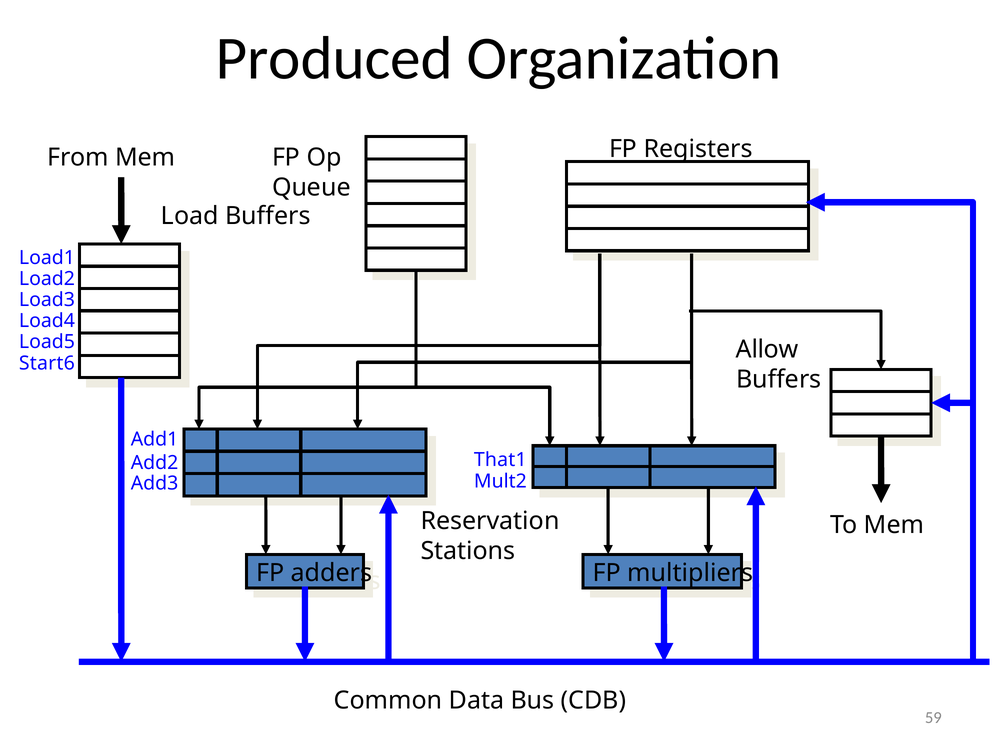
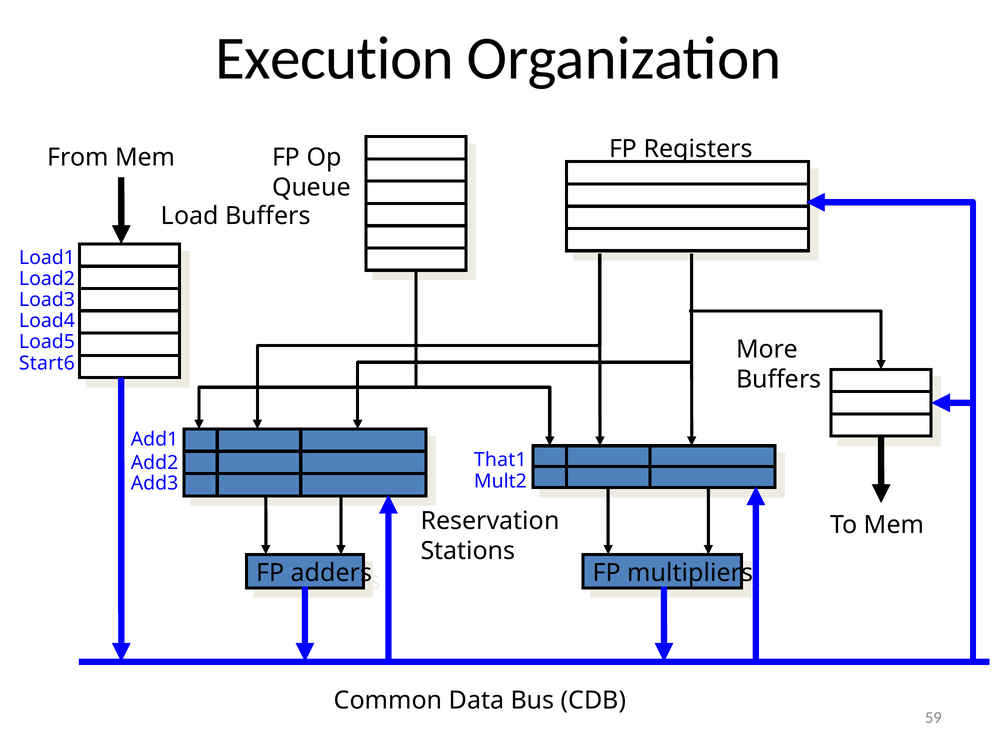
Produced: Produced -> Execution
Allow: Allow -> More
